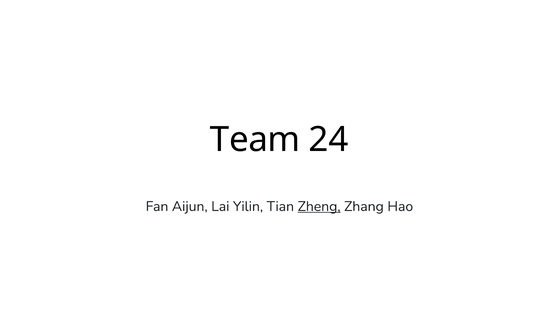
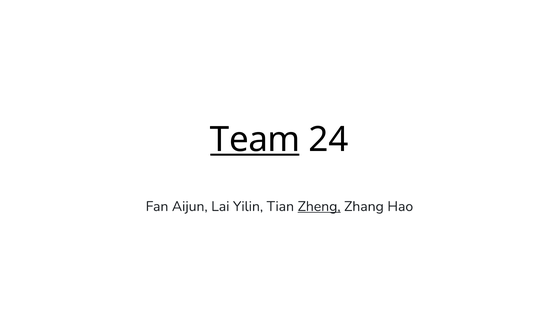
Team underline: none -> present
